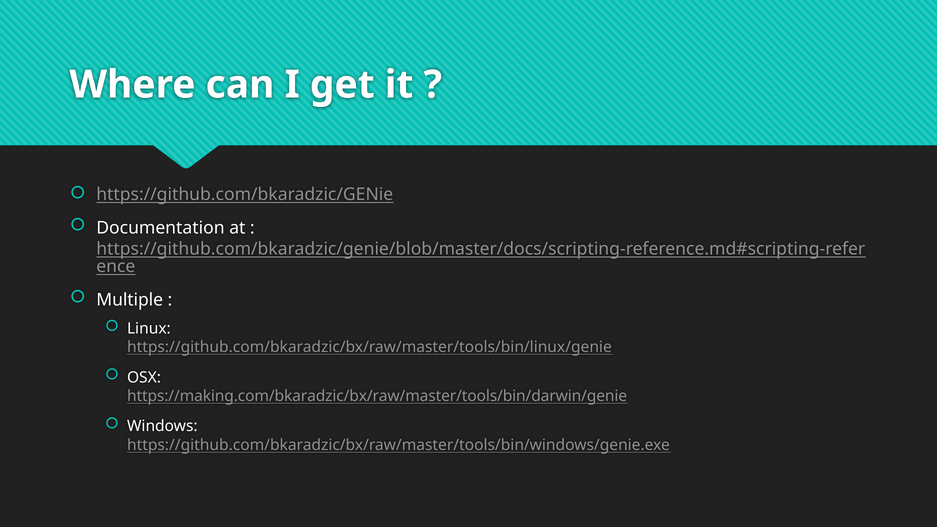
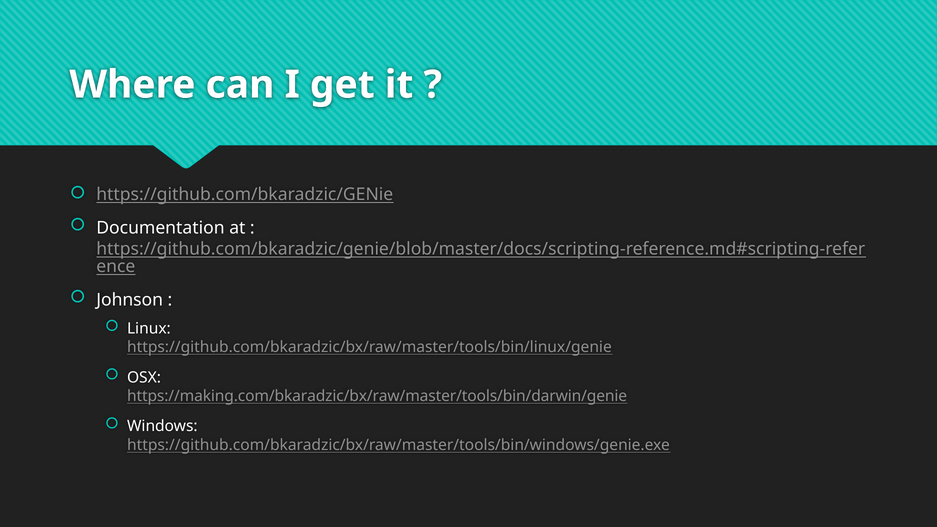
Multiple: Multiple -> Johnson
